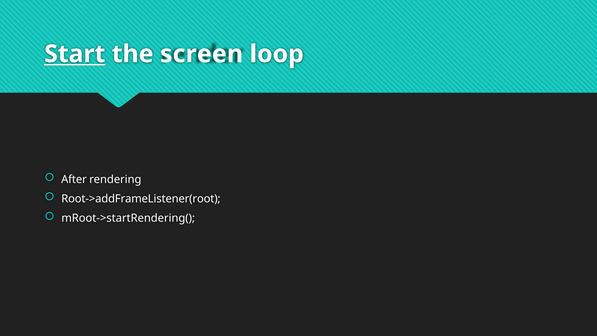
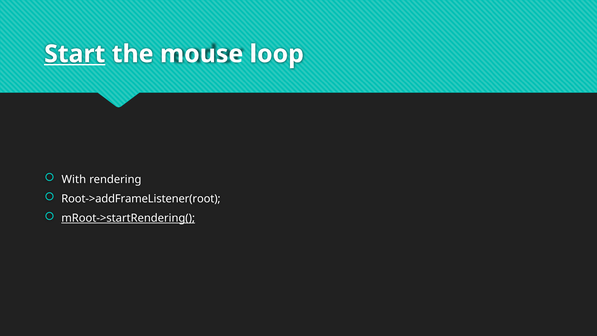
screen: screen -> mouse
After: After -> With
mRoot->startRendering( underline: none -> present
